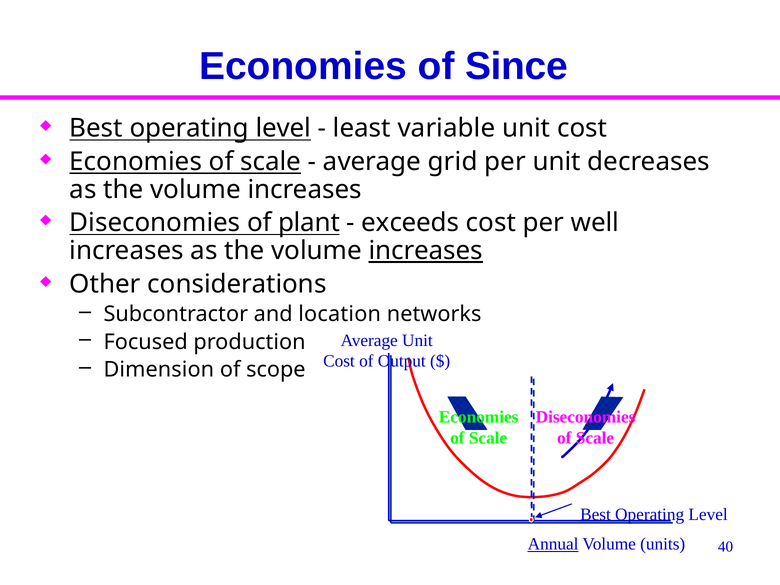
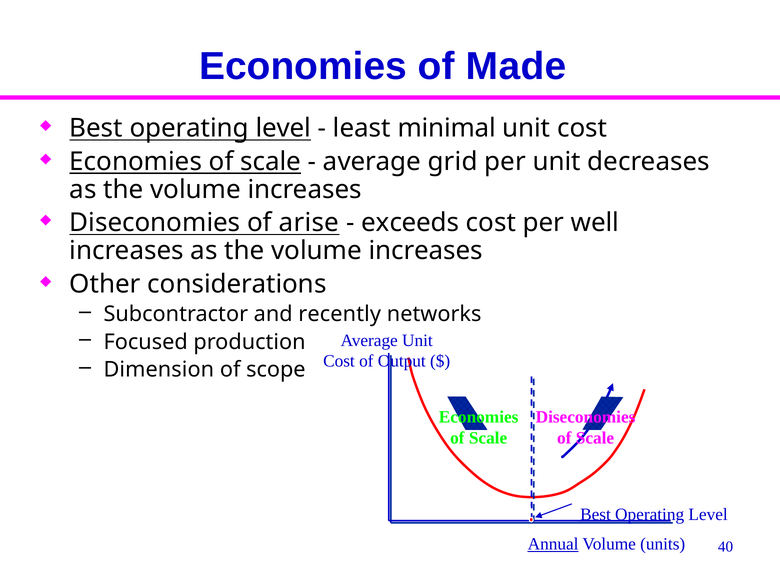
Since: Since -> Made
variable: variable -> minimal
plant: plant -> arise
increases at (426, 251) underline: present -> none
location: location -> recently
